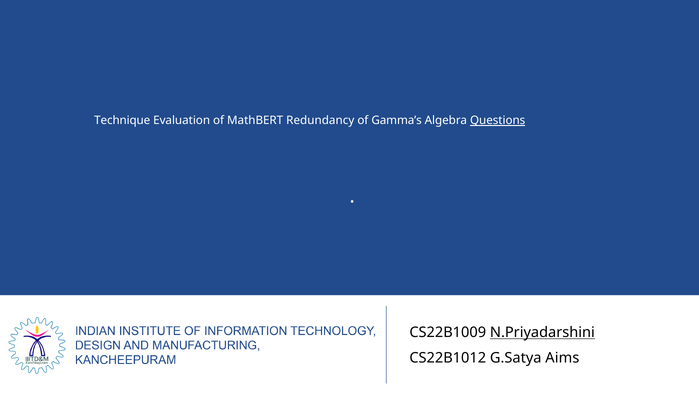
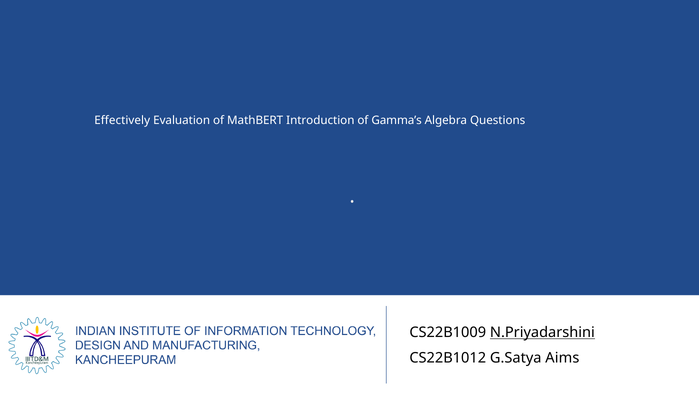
Technique: Technique -> Effectively
Redundancy: Redundancy -> Introduction
Questions underline: present -> none
